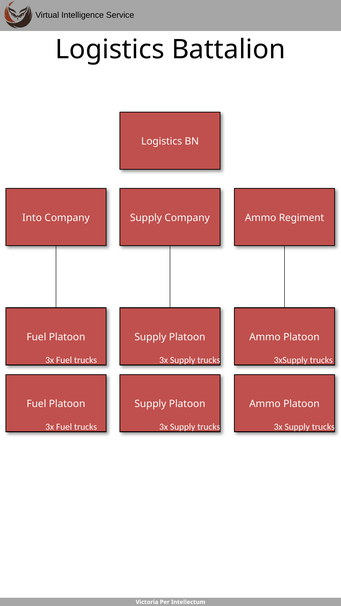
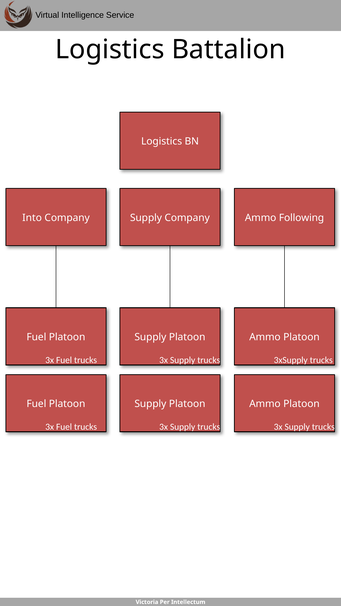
Regiment: Regiment -> Following
